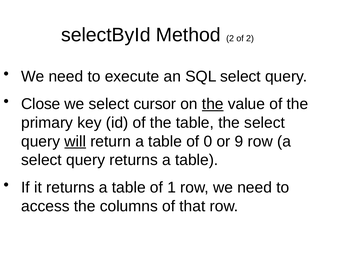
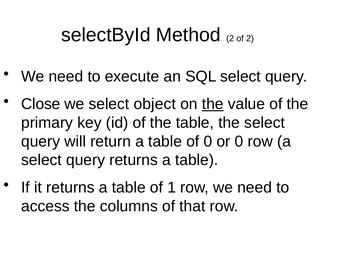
cursor: cursor -> object
will underline: present -> none
or 9: 9 -> 0
